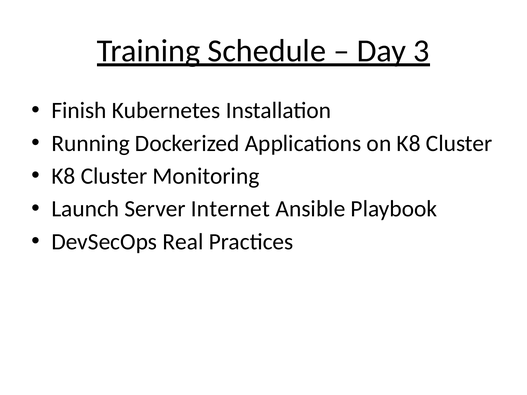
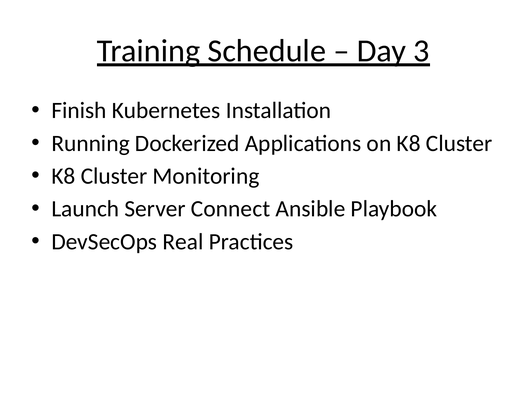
Internet: Internet -> Connect
